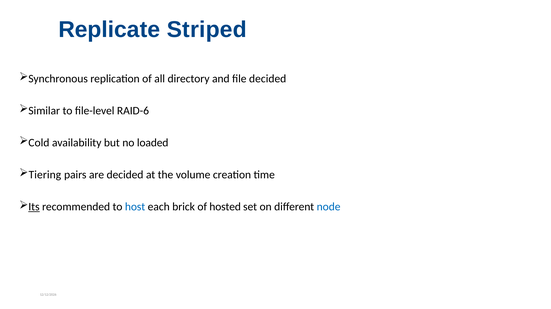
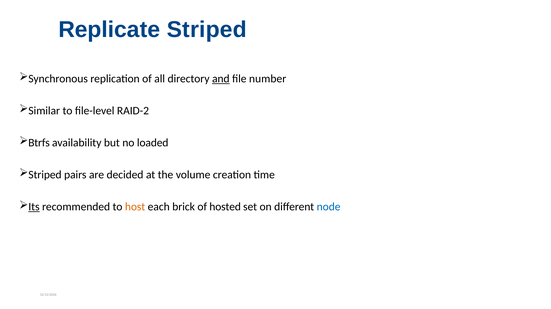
and underline: none -> present
file decided: decided -> number
RAID-6: RAID-6 -> RAID-2
Cold: Cold -> Btrfs
Tiering at (45, 175): Tiering -> Striped
host colour: blue -> orange
